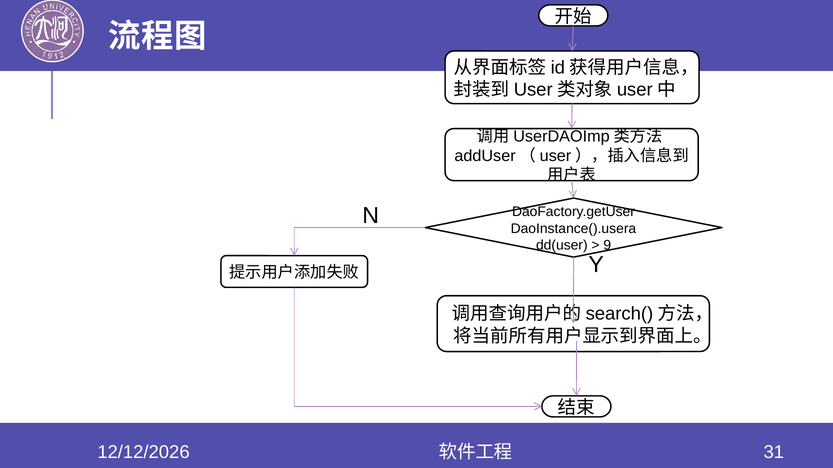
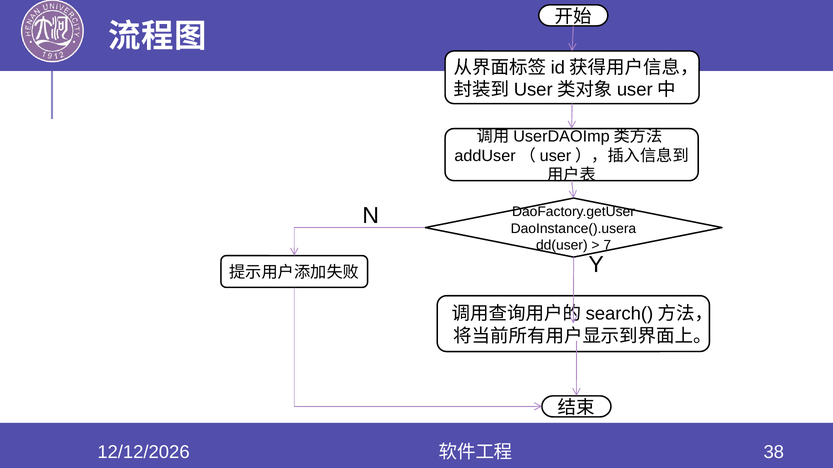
9: 9 -> 7
31: 31 -> 38
